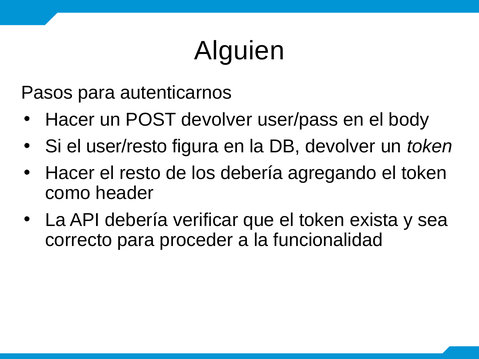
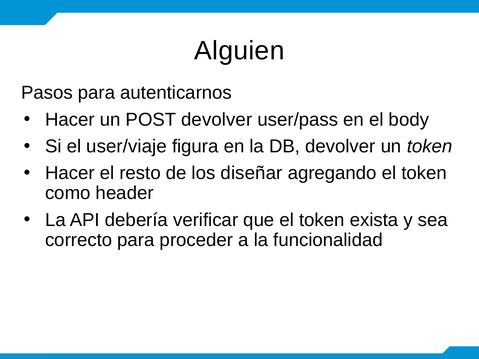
user/resto: user/resto -> user/viaje
los debería: debería -> diseñar
